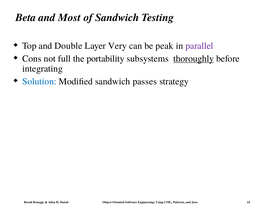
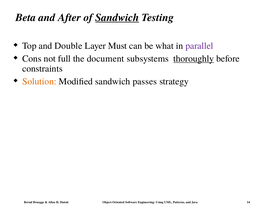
Most: Most -> After
Sandwich at (117, 17) underline: none -> present
Very: Very -> Must
peak: peak -> what
portability: portability -> document
integrating: integrating -> constraints
Solution colour: blue -> orange
